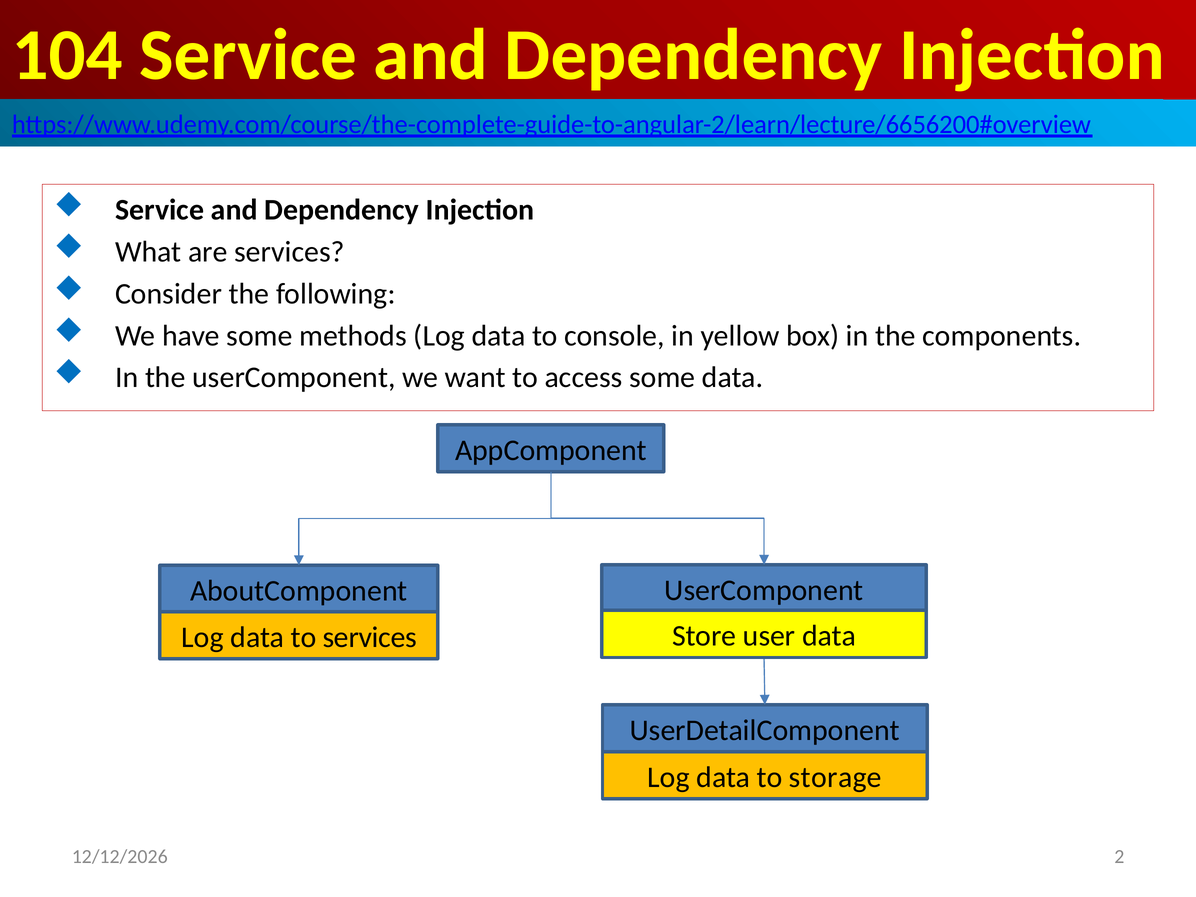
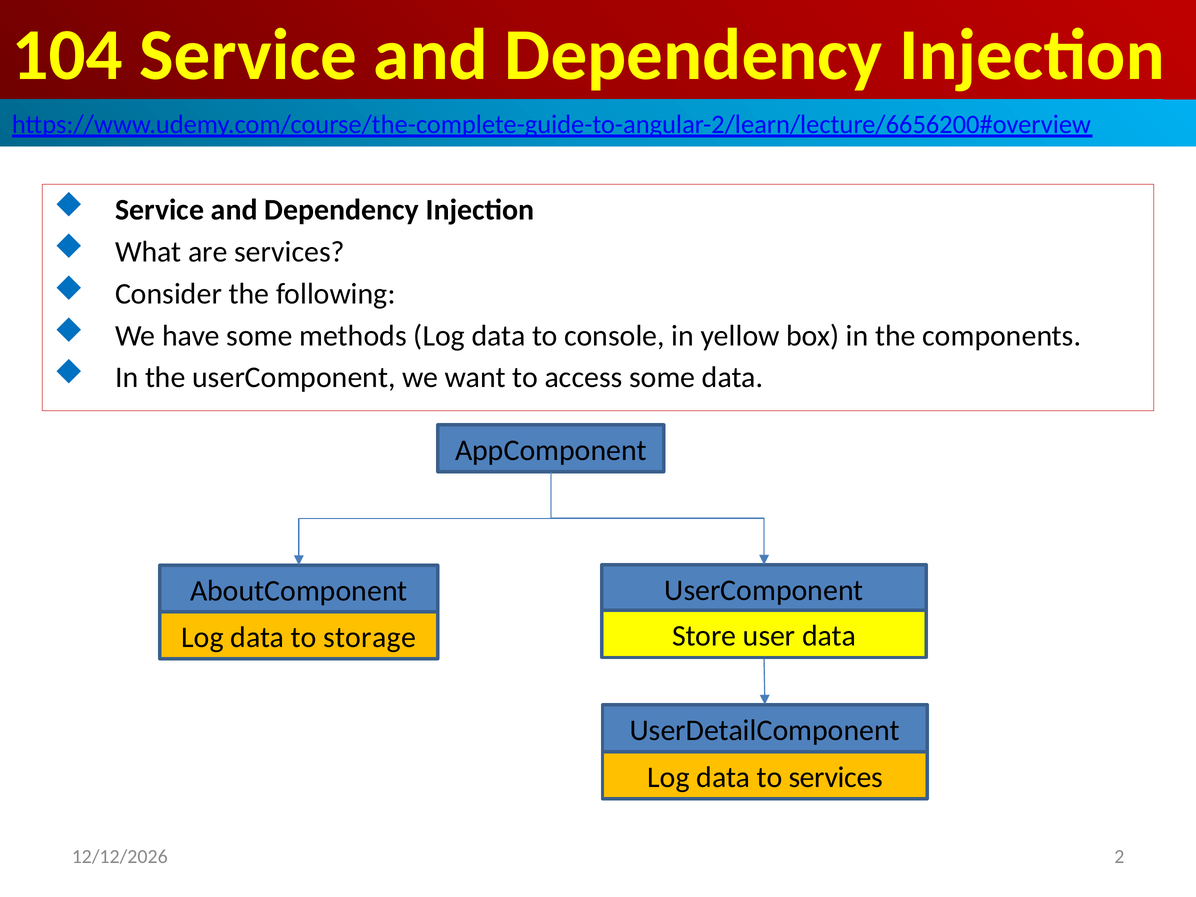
to services: services -> storage
to storage: storage -> services
